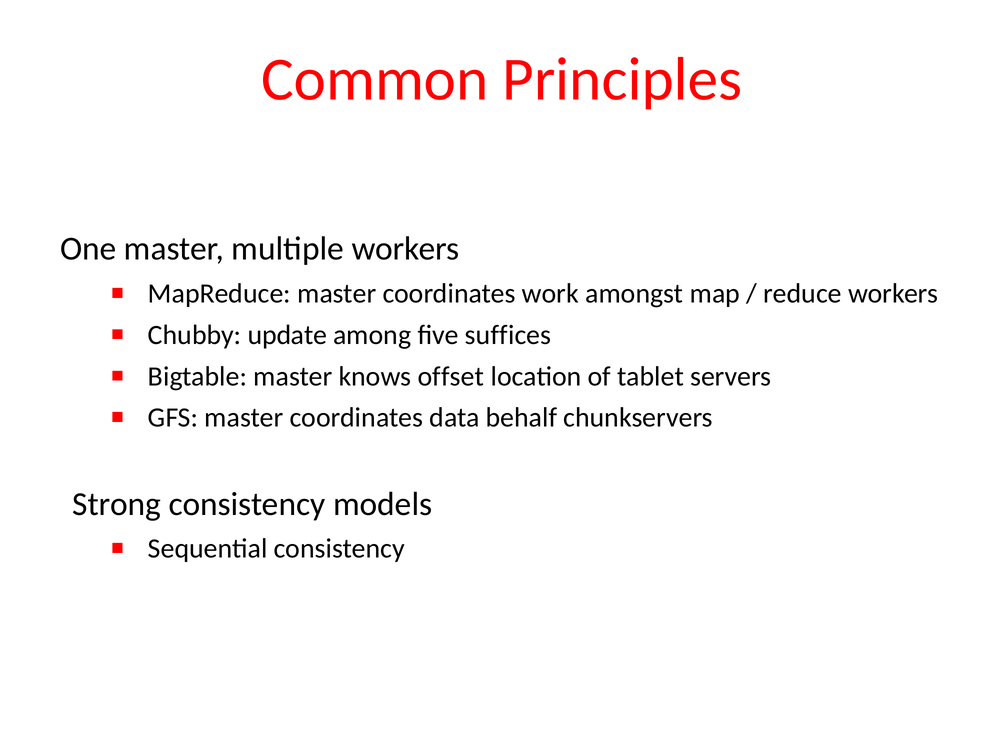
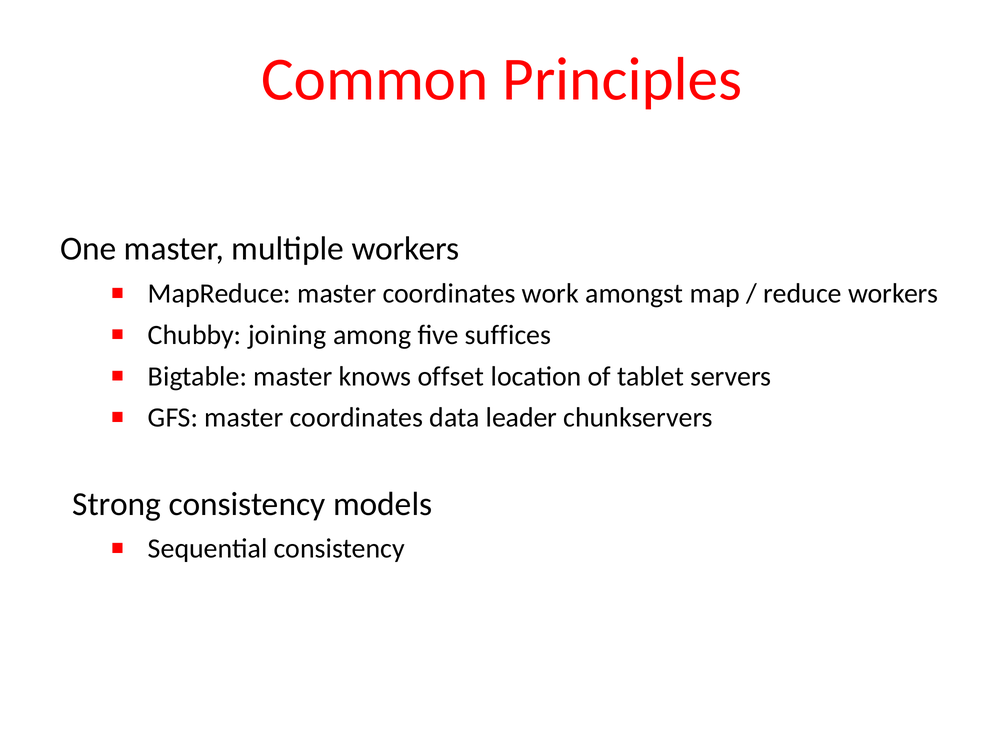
update: update -> joining
behalf: behalf -> leader
